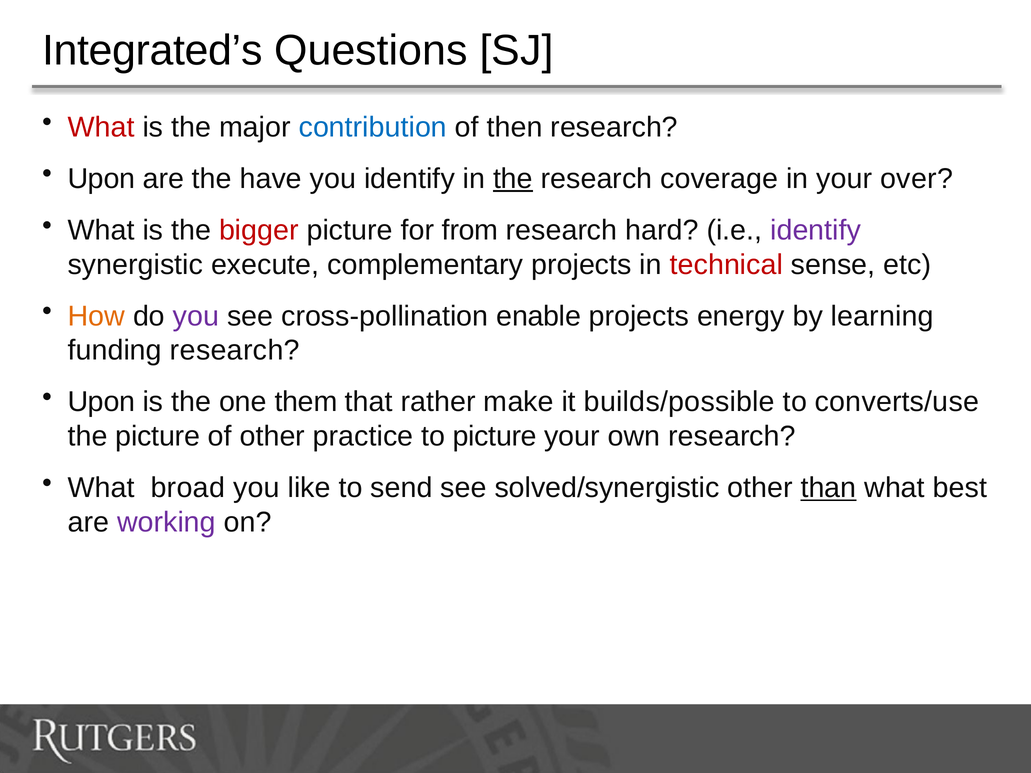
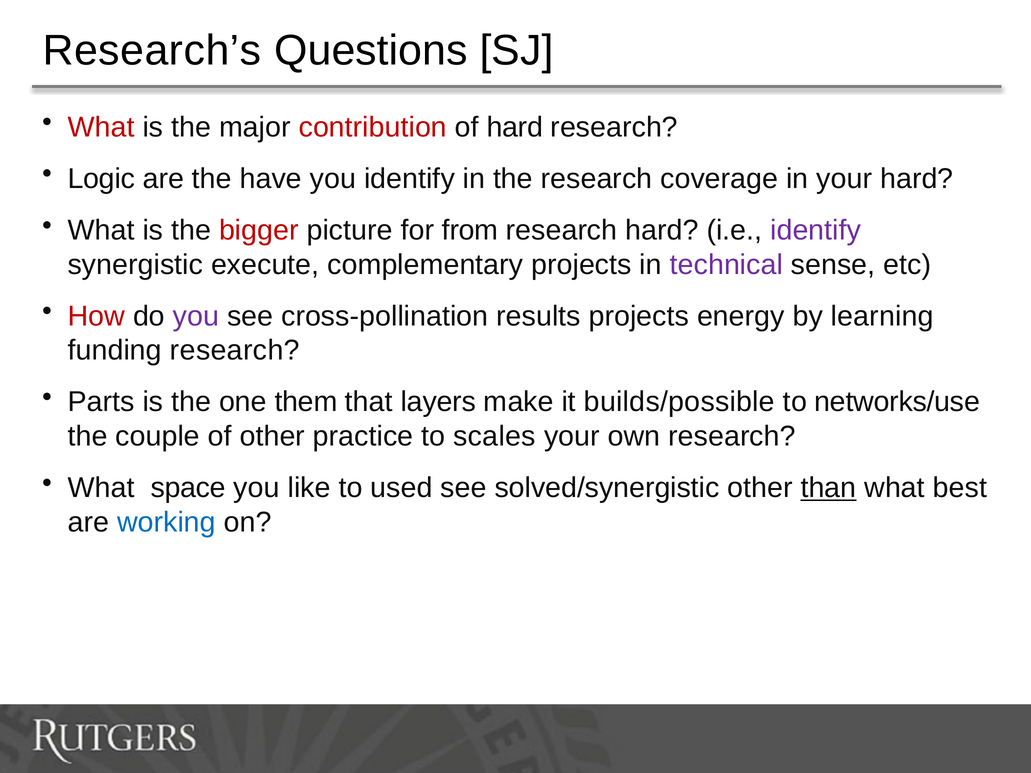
Integrated’s: Integrated’s -> Research’s
contribution colour: blue -> red
of then: then -> hard
Upon at (101, 179): Upon -> Logic
the at (513, 179) underline: present -> none
your over: over -> hard
technical colour: red -> purple
How colour: orange -> red
enable: enable -> results
Upon at (101, 402): Upon -> Parts
rather: rather -> layers
converts/use: converts/use -> networks/use
the picture: picture -> couple
to picture: picture -> scales
broad: broad -> space
send: send -> used
working colour: purple -> blue
